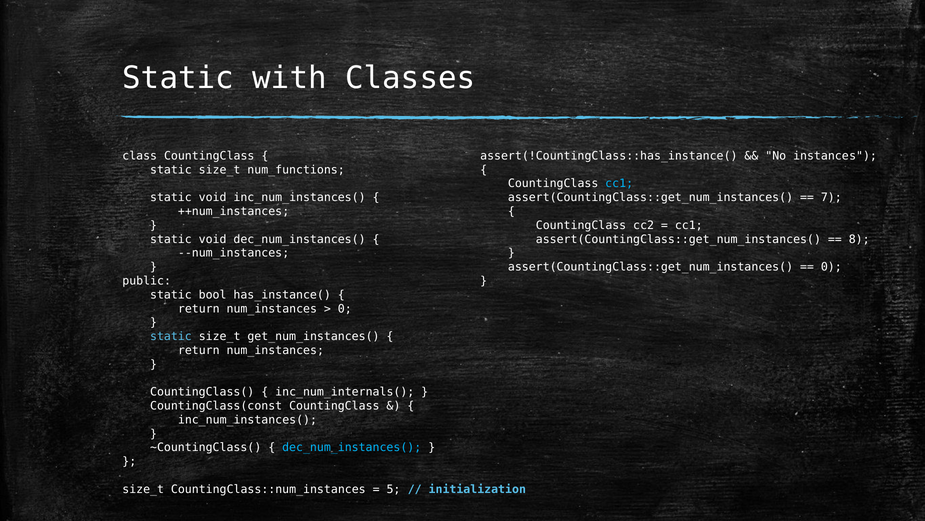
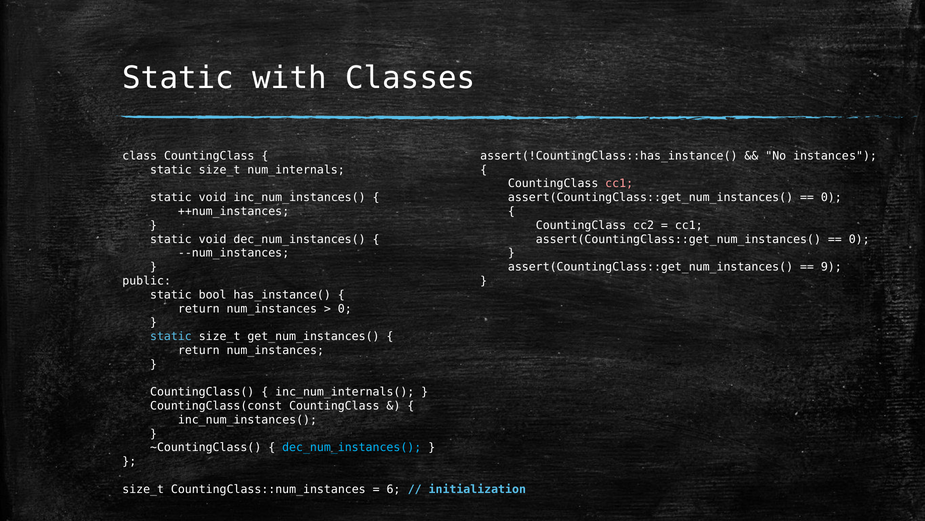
num_functions: num_functions -> num_internals
cc1 at (619, 183) colour: light blue -> pink
7 at (831, 197): 7 -> 0
8 at (859, 239): 8 -> 0
0 at (831, 267): 0 -> 9
5: 5 -> 6
